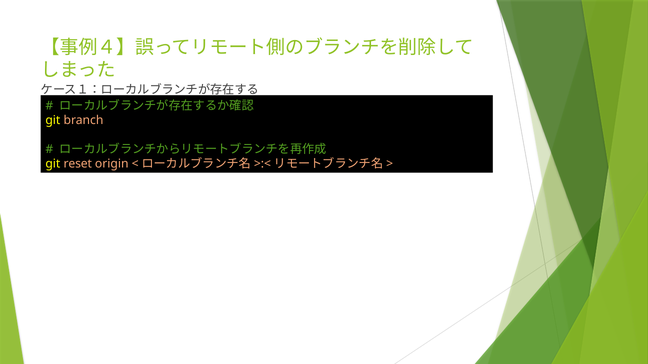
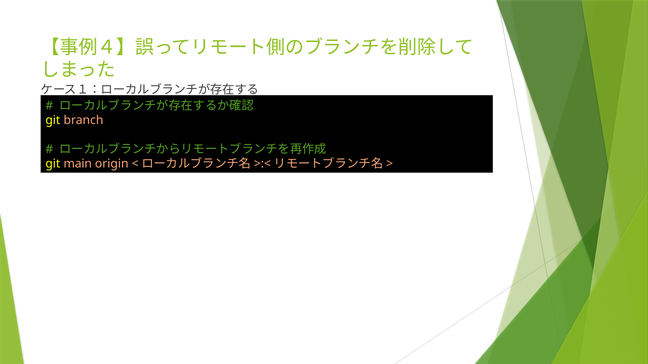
reset: reset -> main
